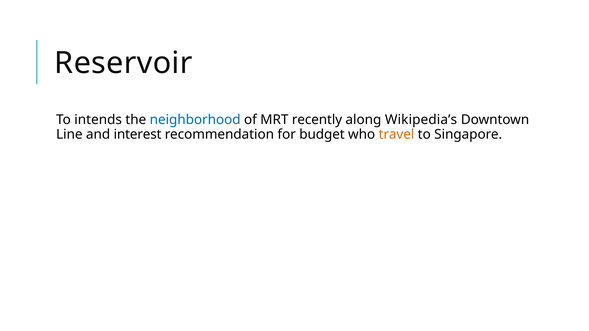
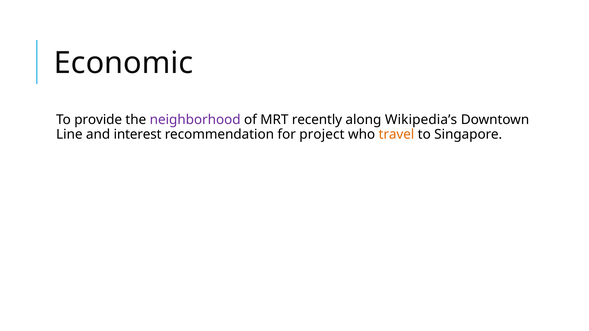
Reservoir: Reservoir -> Economic
intends: intends -> provide
neighborhood colour: blue -> purple
budget: budget -> project
